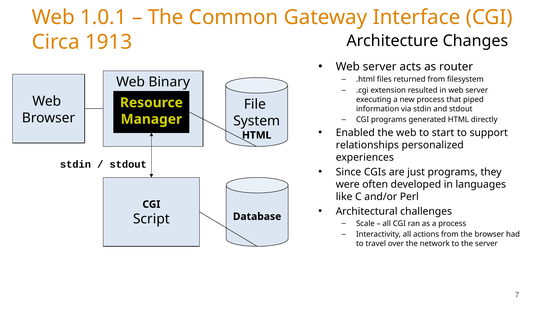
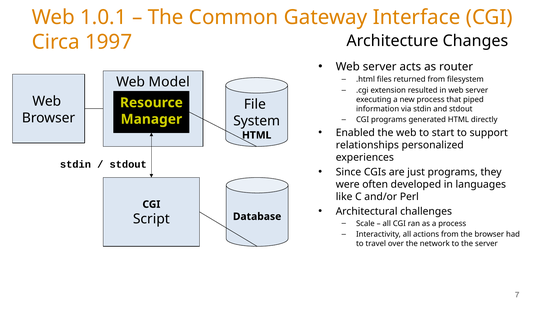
1913: 1913 -> 1997
Binary: Binary -> Model
